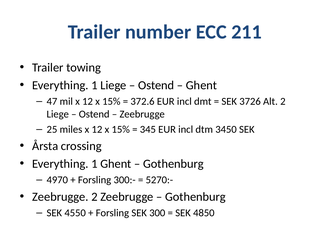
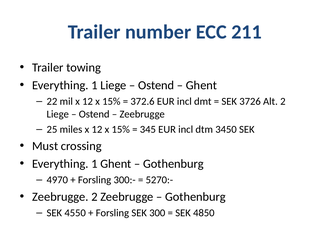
47: 47 -> 22
Årsta: Årsta -> Must
